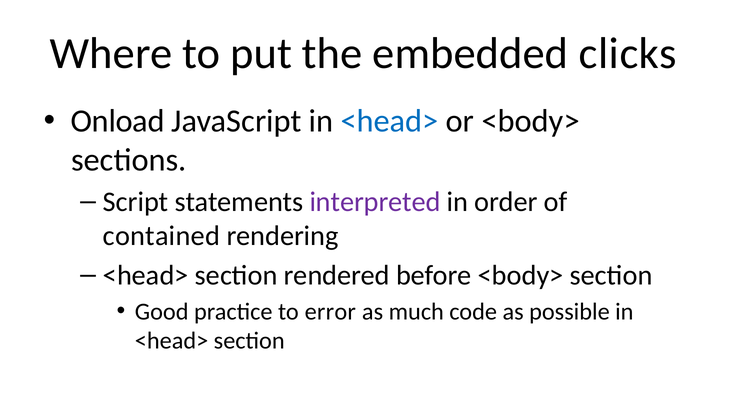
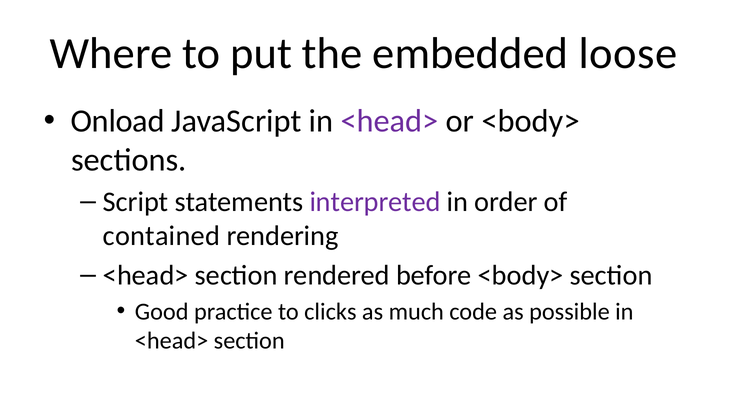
clicks: clicks -> loose
<head> at (390, 121) colour: blue -> purple
error: error -> clicks
